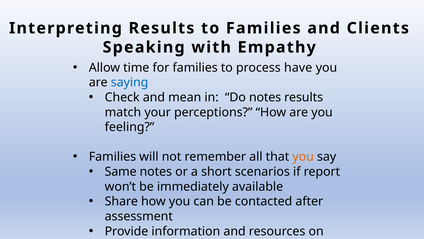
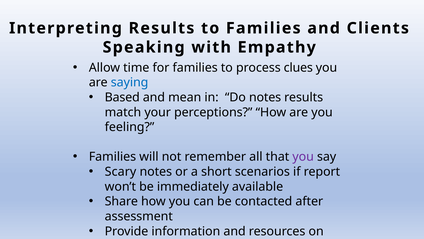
have: have -> clues
Check: Check -> Based
you at (303, 157) colour: orange -> purple
Same: Same -> Scary
